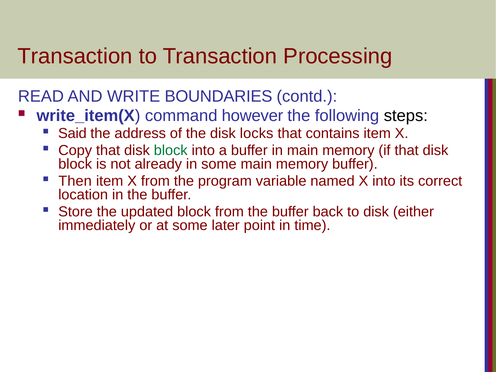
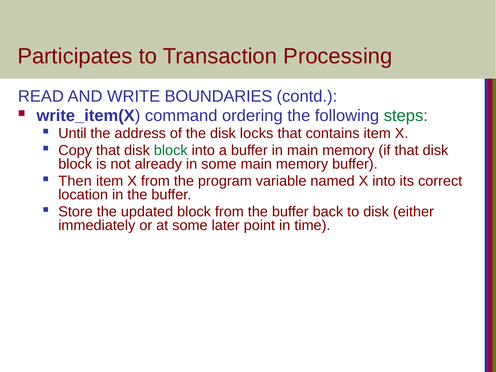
Transaction at (75, 56): Transaction -> Participates
however: however -> ordering
steps colour: black -> green
Said: Said -> Until
